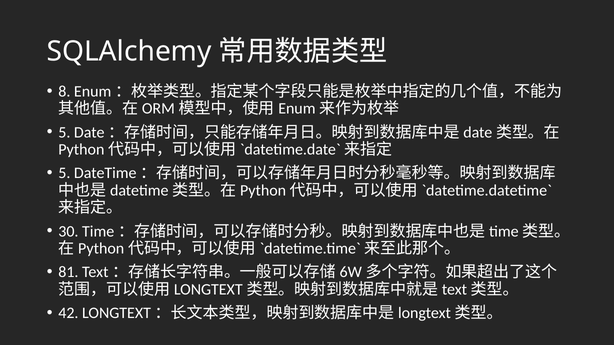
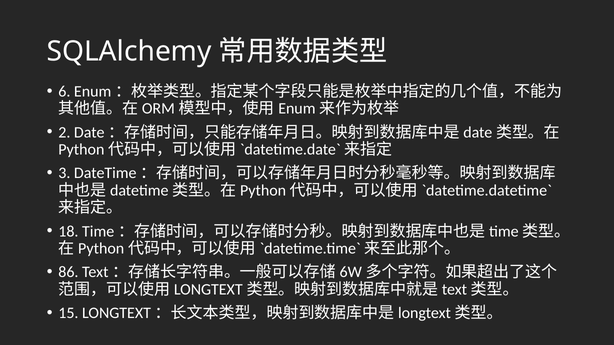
8: 8 -> 6
5 at (64, 132): 5 -> 2
5 at (64, 173): 5 -> 3
30: 30 -> 18
81: 81 -> 86
42: 42 -> 15
